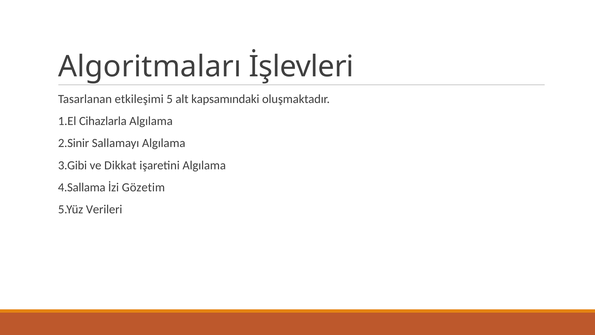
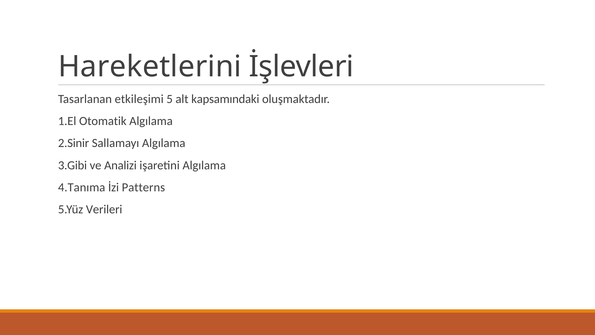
Algoritmaları: Algoritmaları -> Hareketlerini
Cihazlarla: Cihazlarla -> Otomatik
Dikkat: Dikkat -> Analizi
4.Sallama: 4.Sallama -> 4.Tanıma
Gözetim: Gözetim -> Patterns
